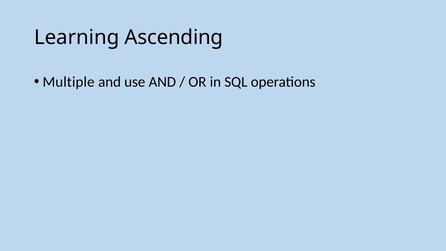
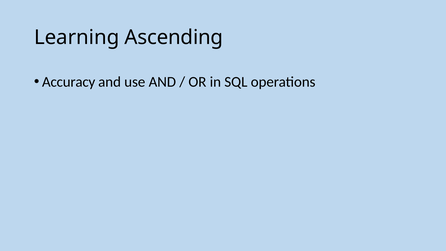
Multiple: Multiple -> Accuracy
